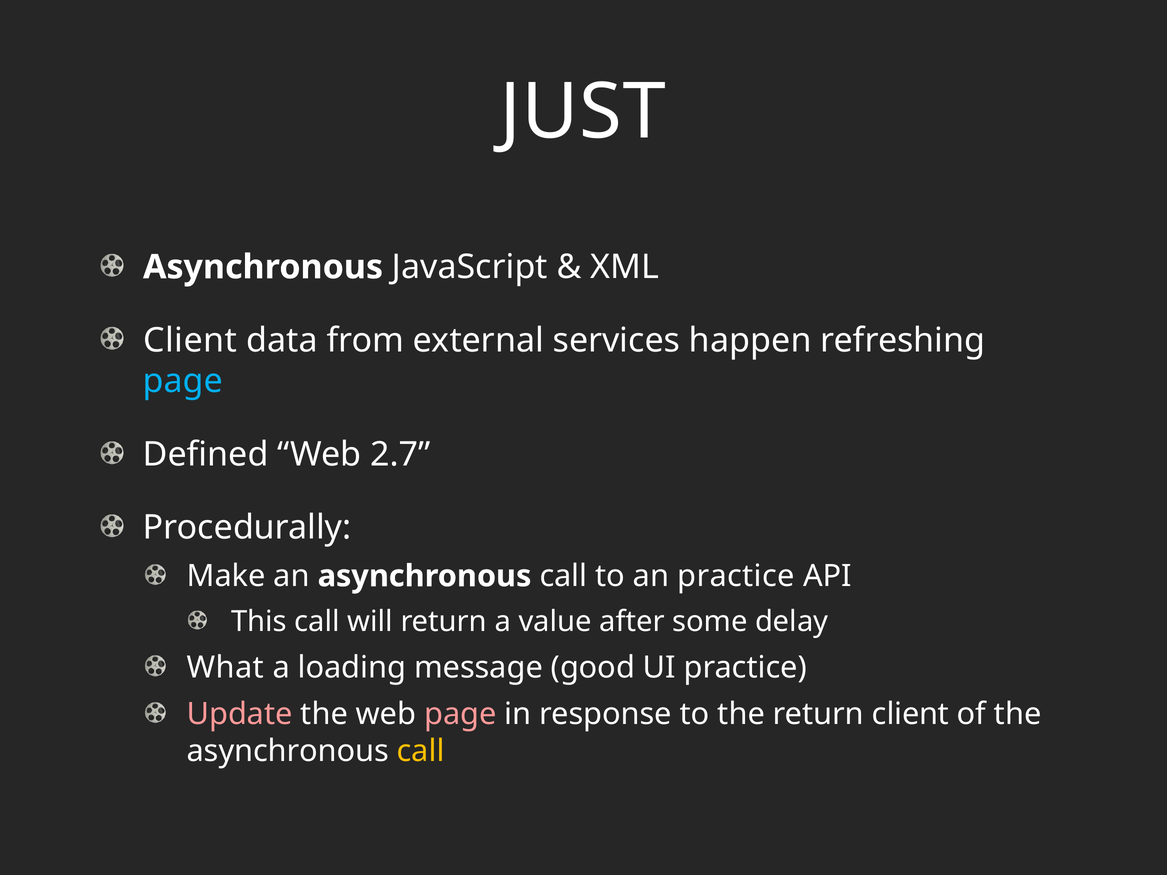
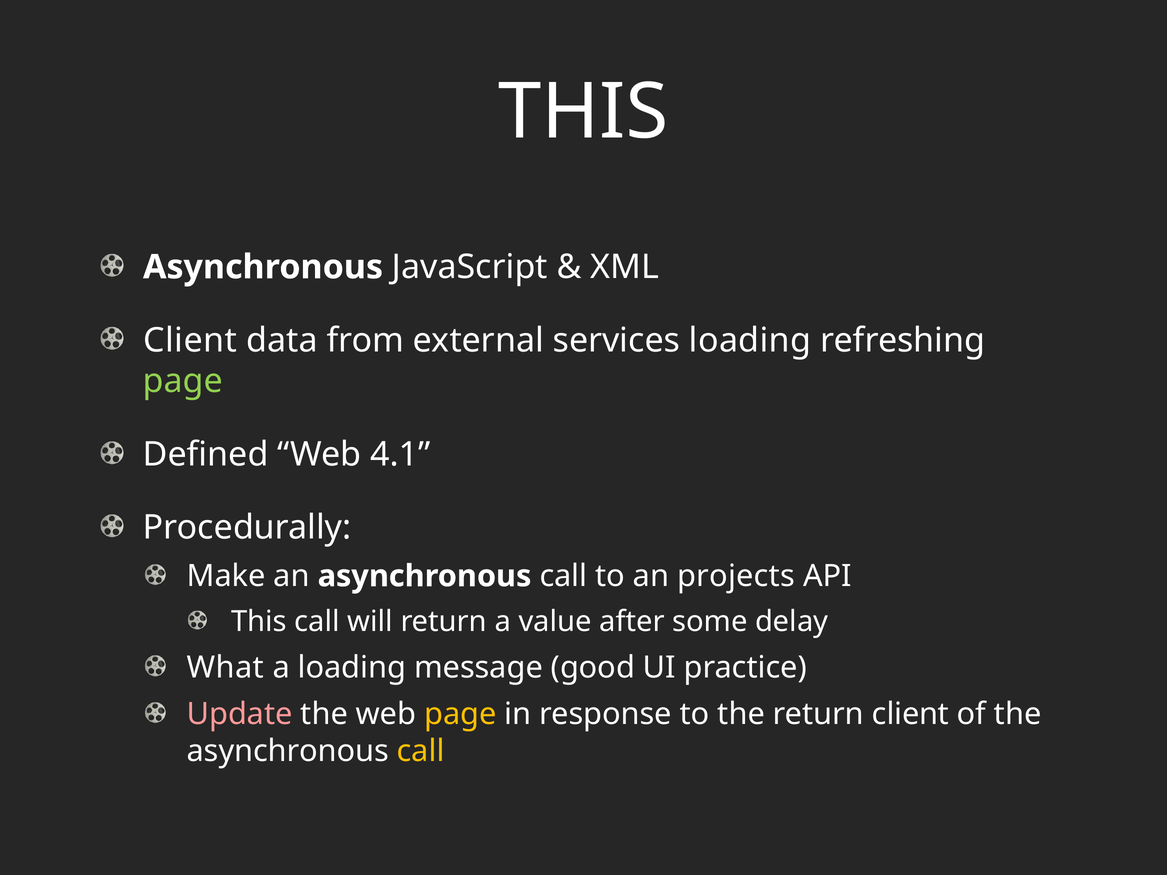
JUST at (583, 112): JUST -> THIS
services happen: happen -> loading
page at (183, 381) colour: light blue -> light green
2.7: 2.7 -> 4.1
an practice: practice -> projects
page at (460, 714) colour: pink -> yellow
